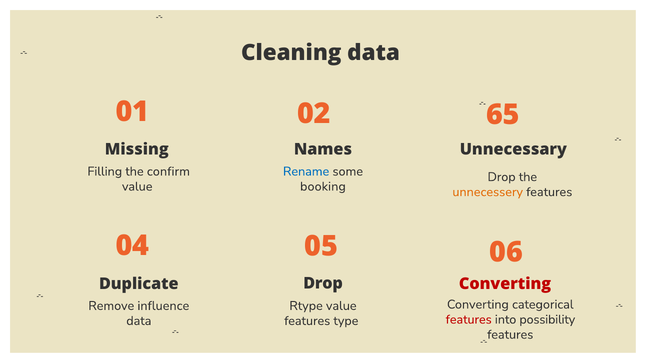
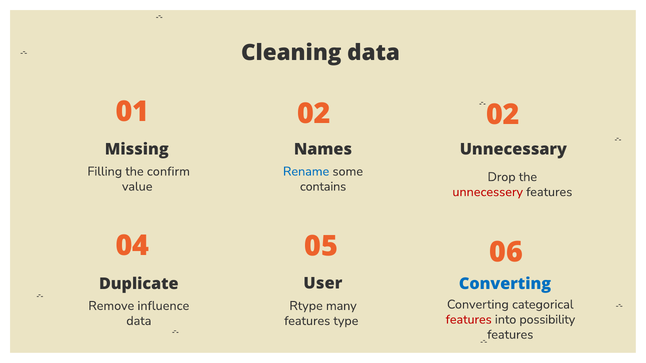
01 65: 65 -> 02
booking: booking -> contains
unnecessery colour: orange -> red
Drop at (323, 284): Drop -> User
Converting at (505, 284) colour: red -> blue
Rtype value: value -> many
